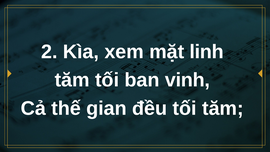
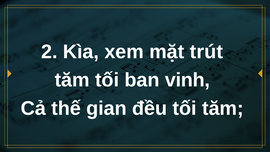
linh: linh -> trút
